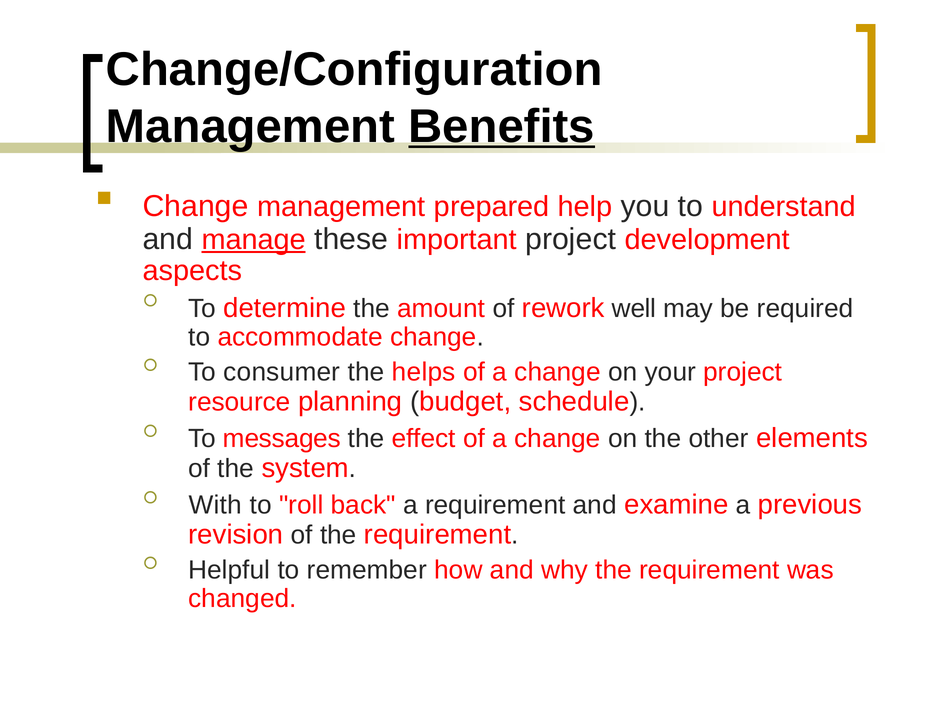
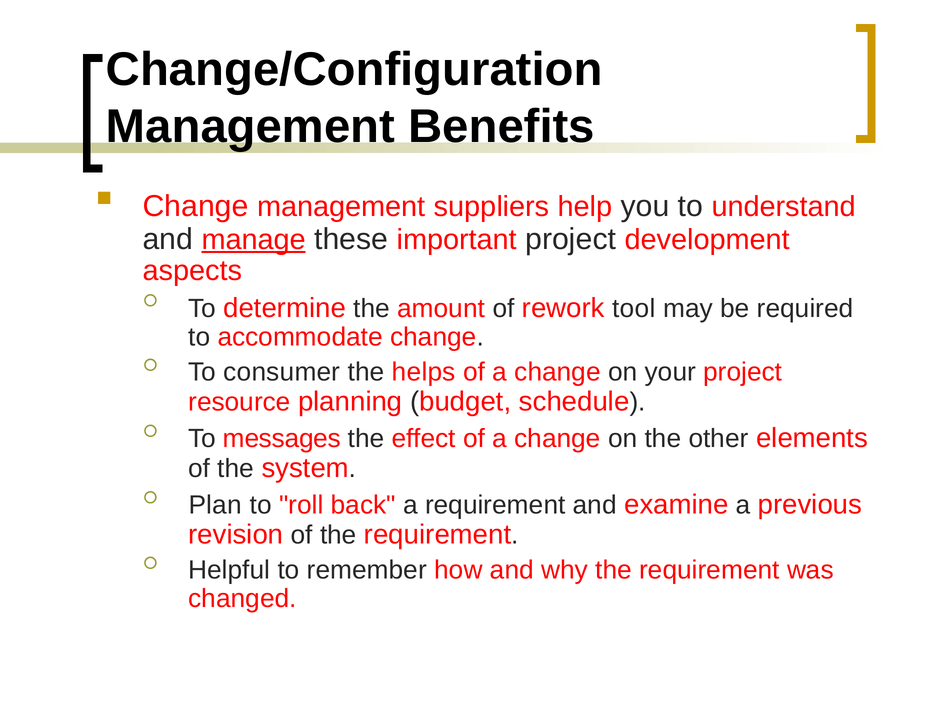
Benefits underline: present -> none
prepared: prepared -> suppliers
well: well -> tool
With: With -> Plan
